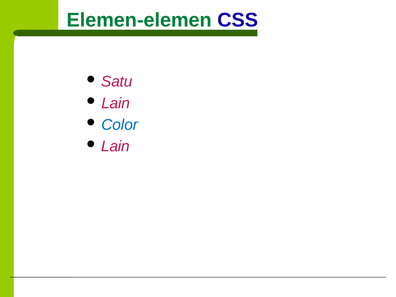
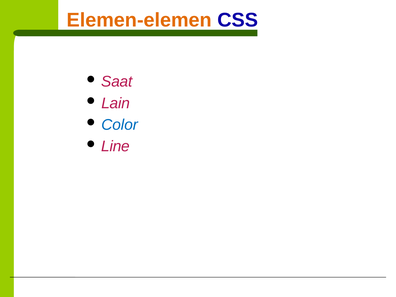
Elemen-elemen colour: green -> orange
Satu: Satu -> Saat
Lain at (115, 146): Lain -> Line
